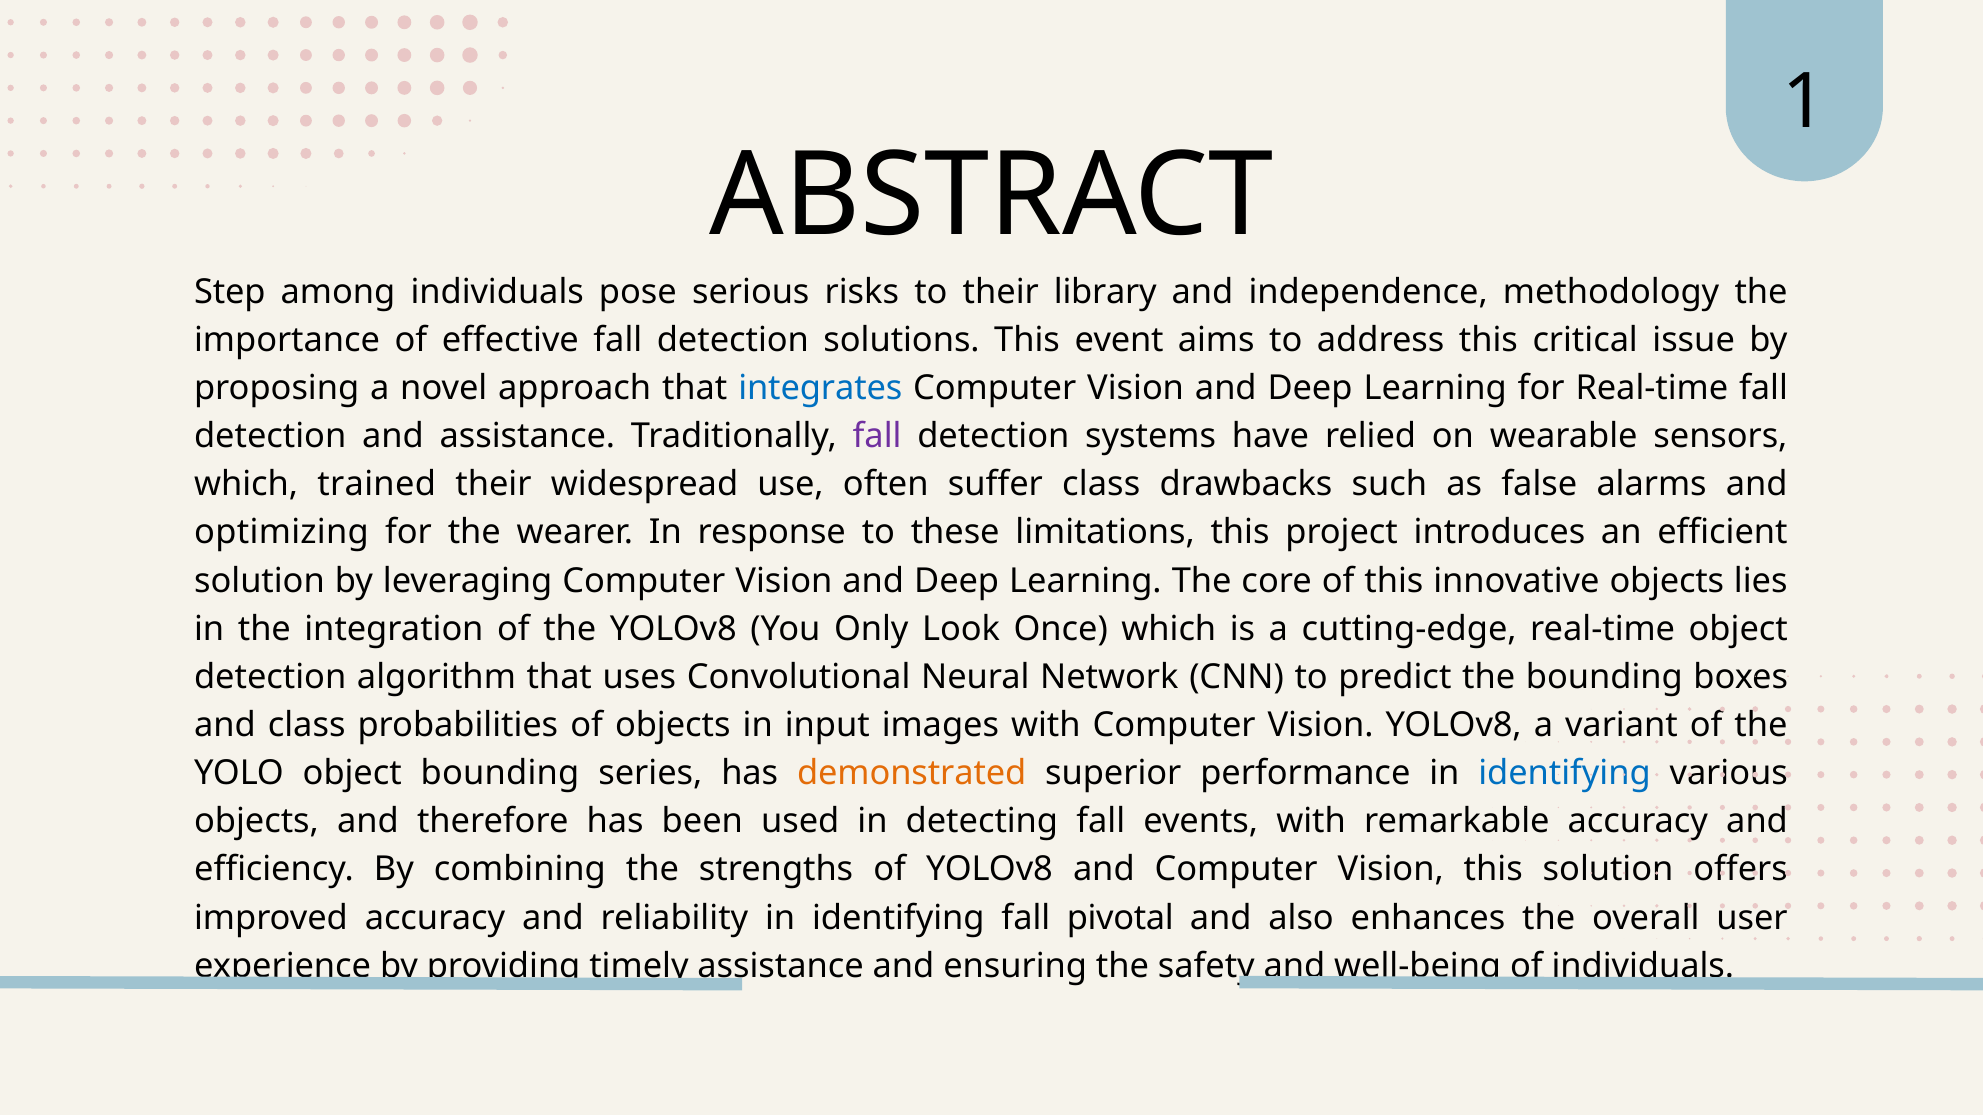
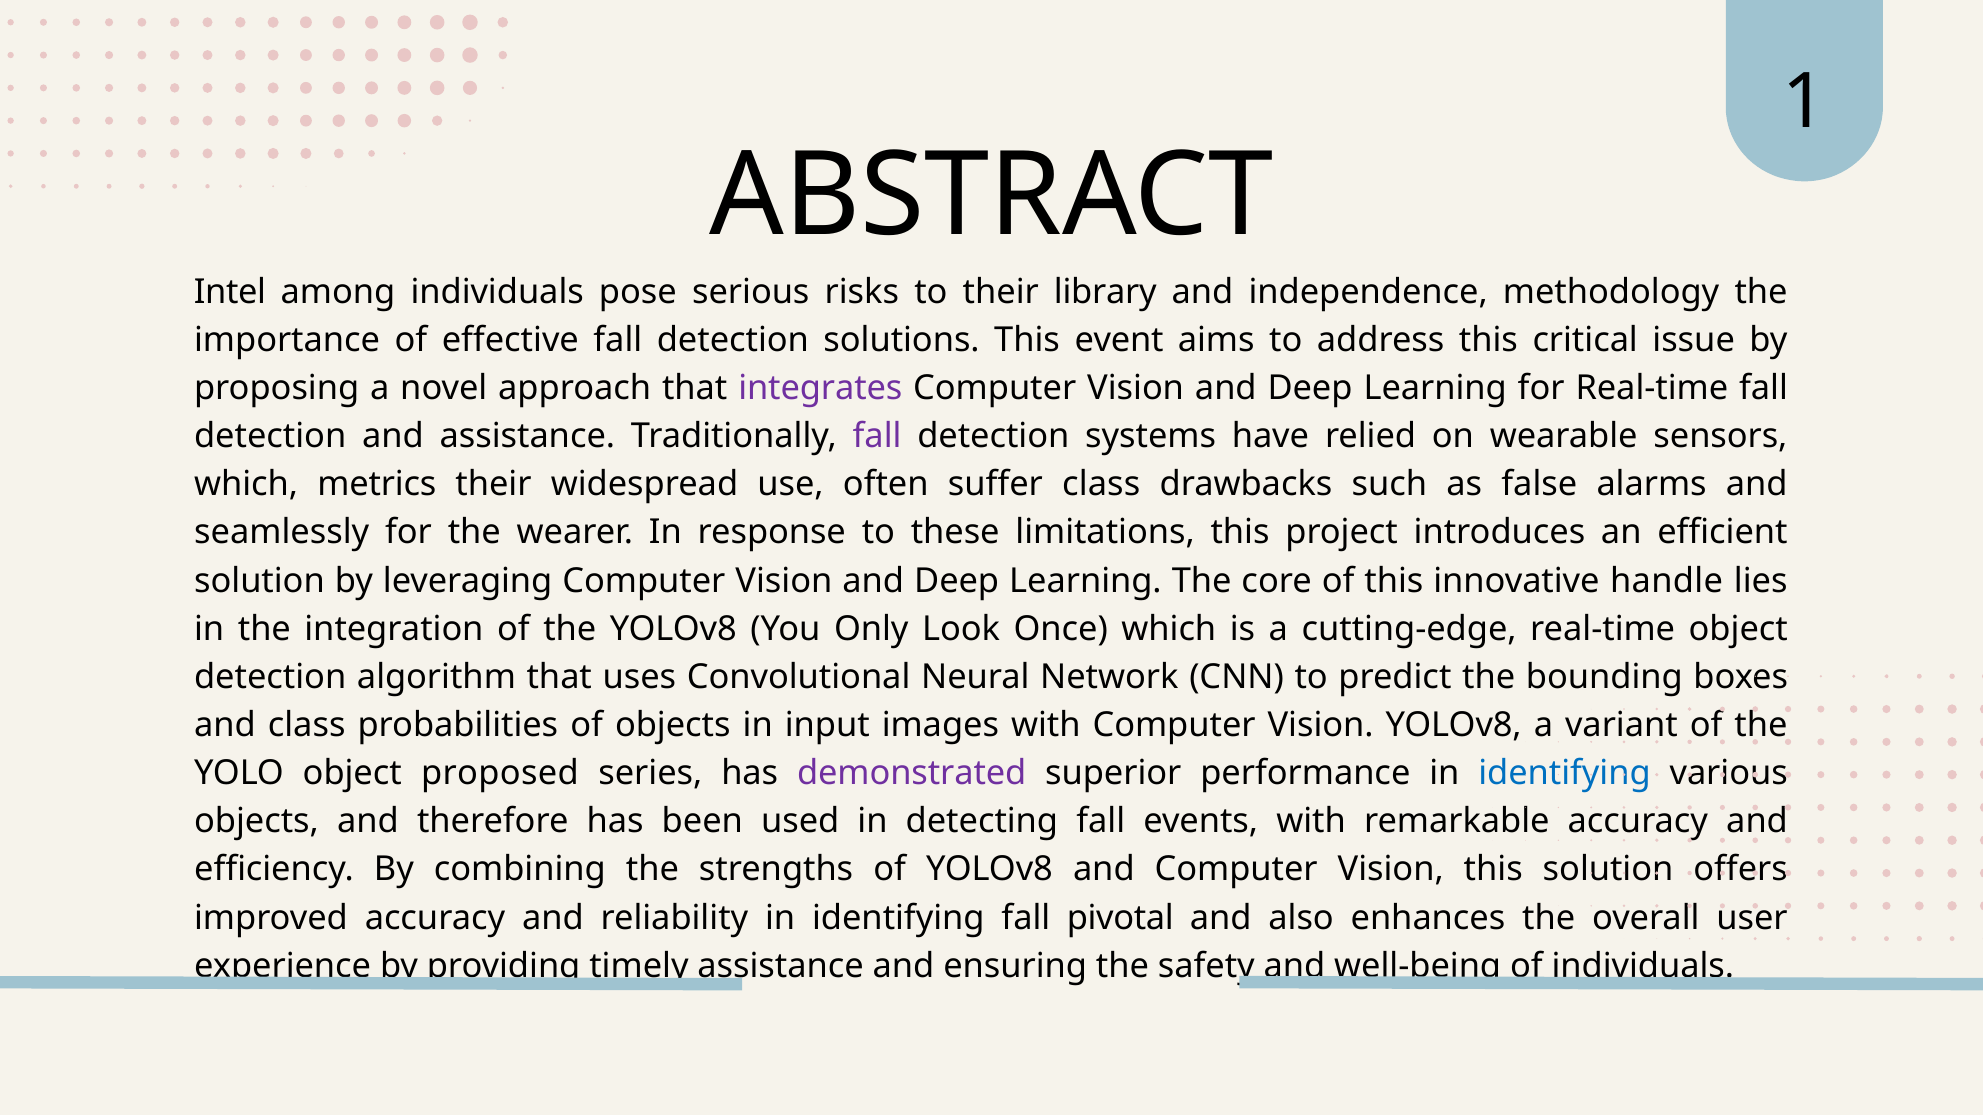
Step: Step -> Intel
integrates colour: blue -> purple
trained: trained -> metrics
optimizing: optimizing -> seamlessly
innovative objects: objects -> handle
object bounding: bounding -> proposed
demonstrated colour: orange -> purple
